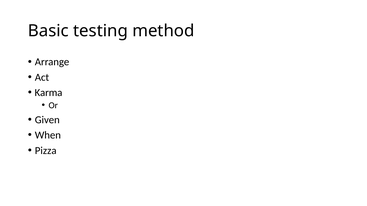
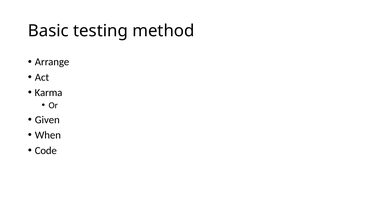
Pizza: Pizza -> Code
